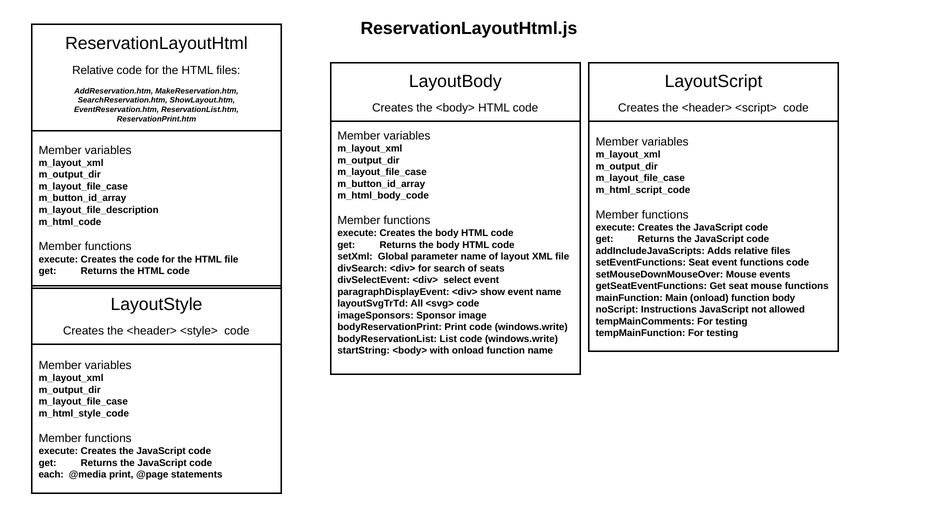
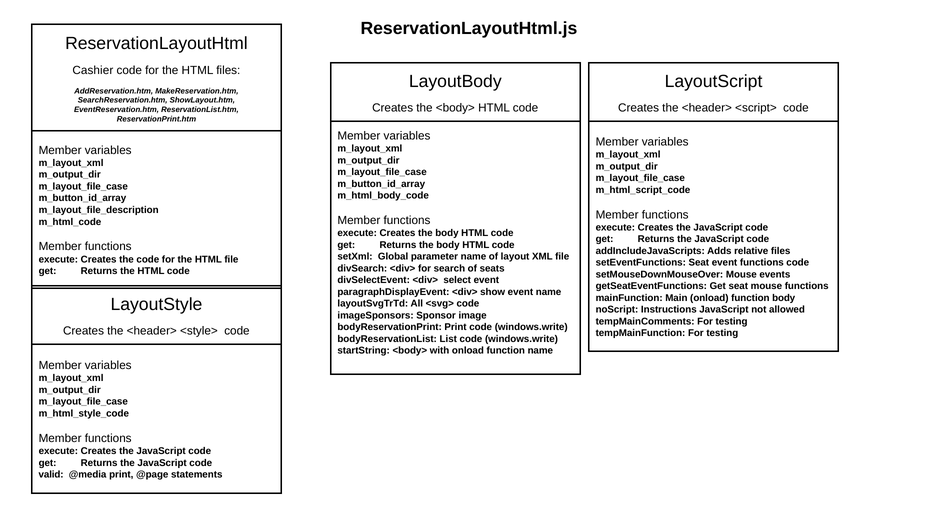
Relative at (93, 70): Relative -> Cashier
each: each -> valid
